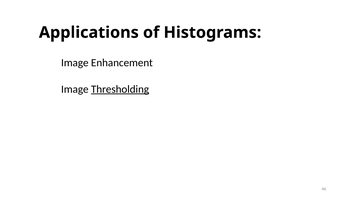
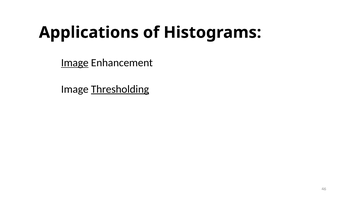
Image at (75, 63) underline: none -> present
